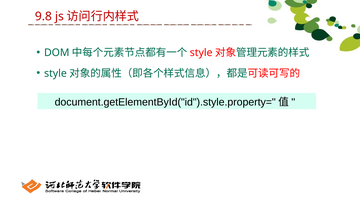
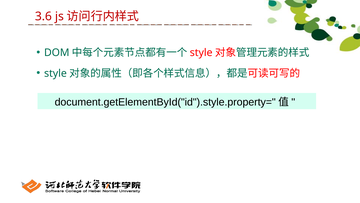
9.8: 9.8 -> 3.6
